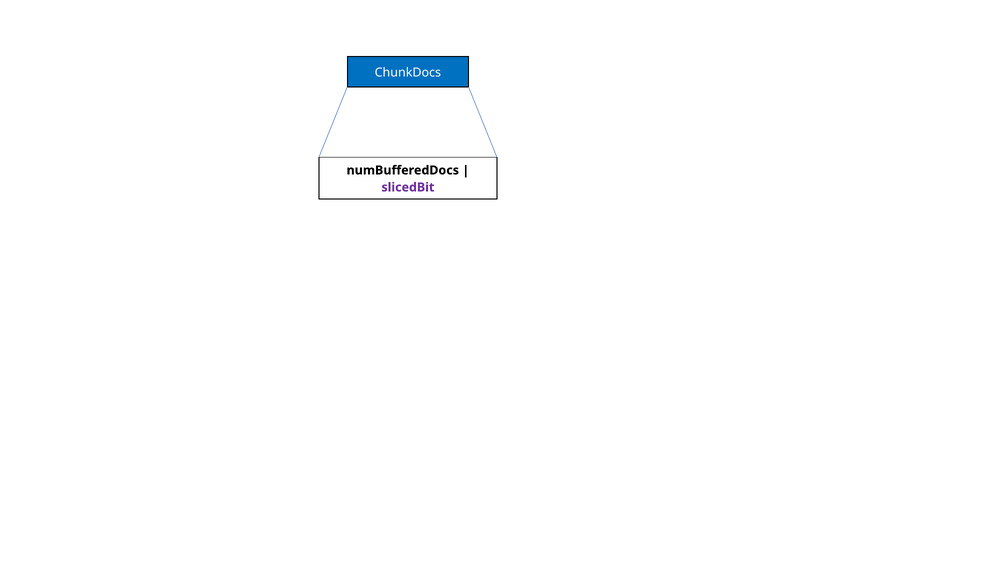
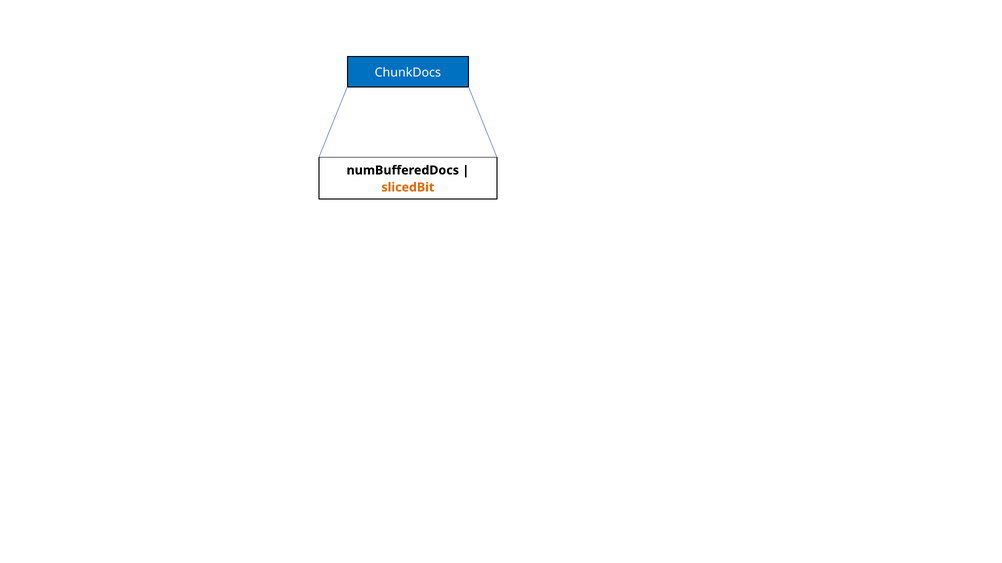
slicedBit colour: purple -> orange
